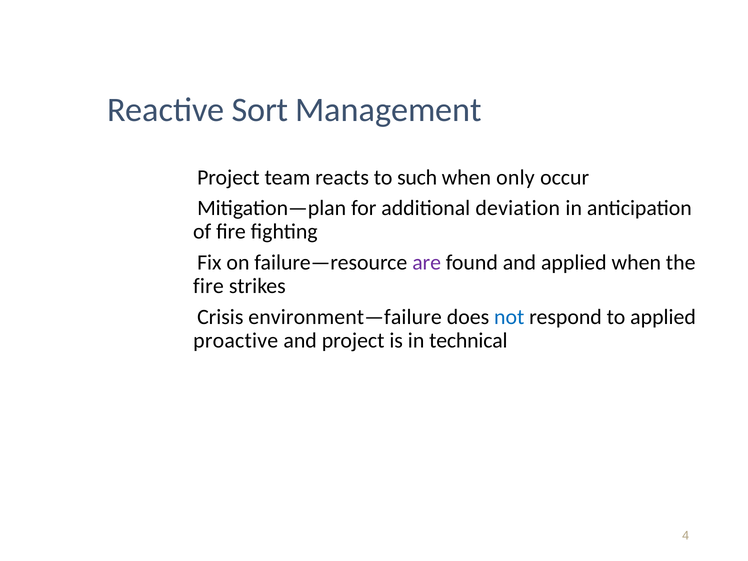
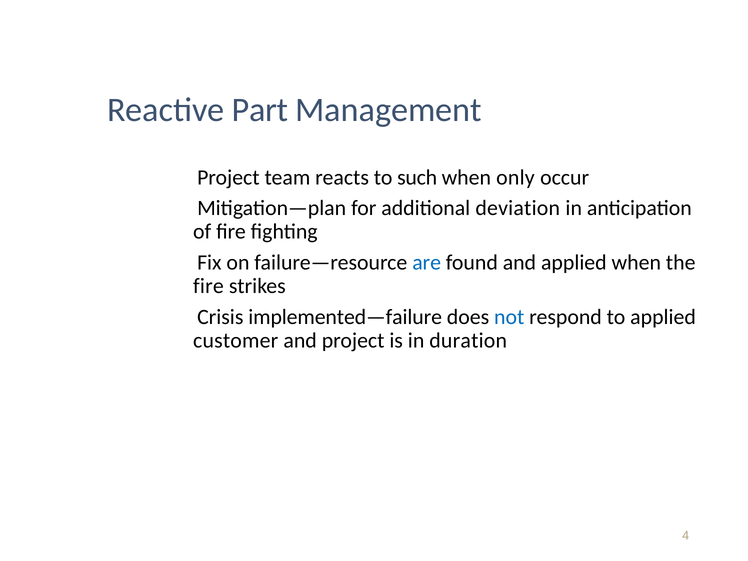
Sort: Sort -> Part
are colour: purple -> blue
environment—failure: environment—failure -> implemented—failure
proactive: proactive -> customer
technical: technical -> duration
